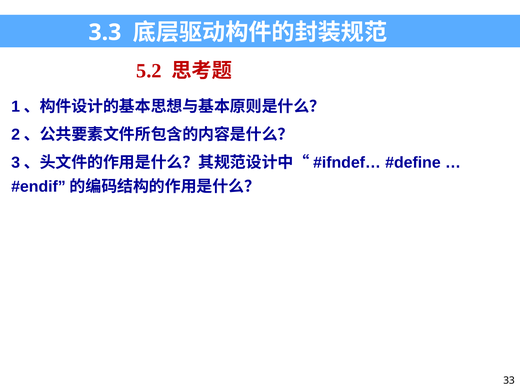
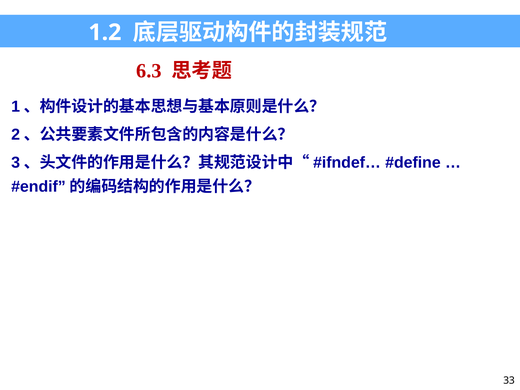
3.3: 3.3 -> 1.2
5.2: 5.2 -> 6.3
